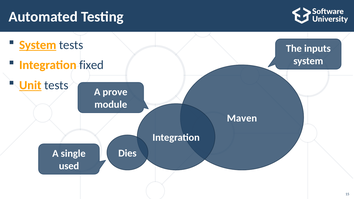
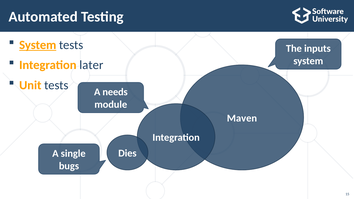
fixed: fixed -> later
Unit underline: present -> none
prove: prove -> needs
used: used -> bugs
